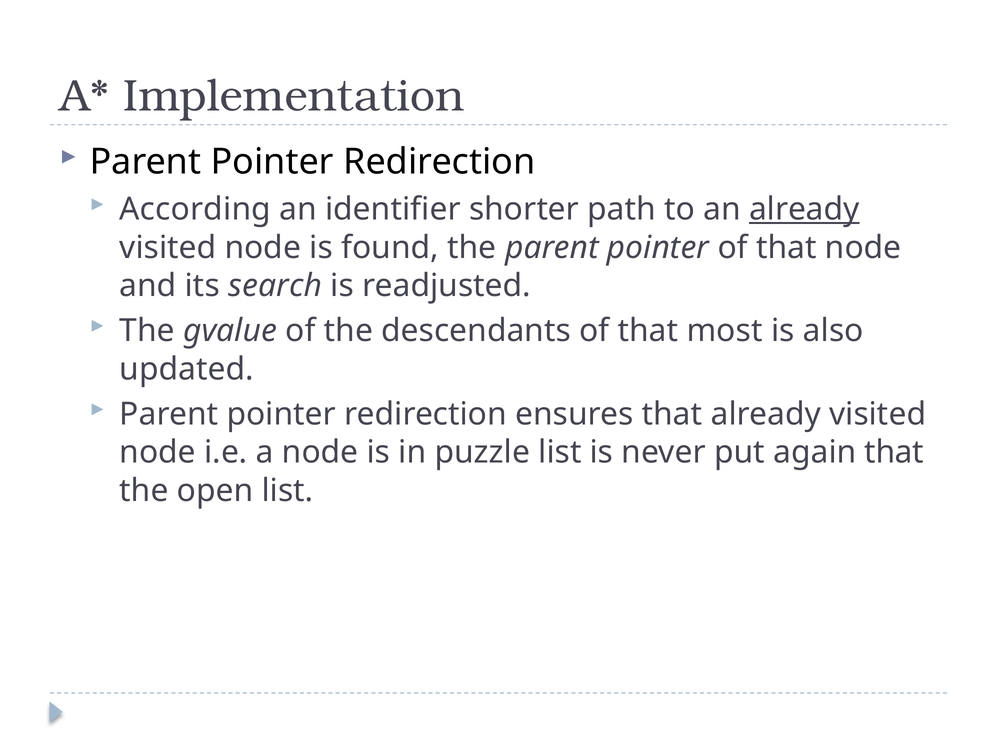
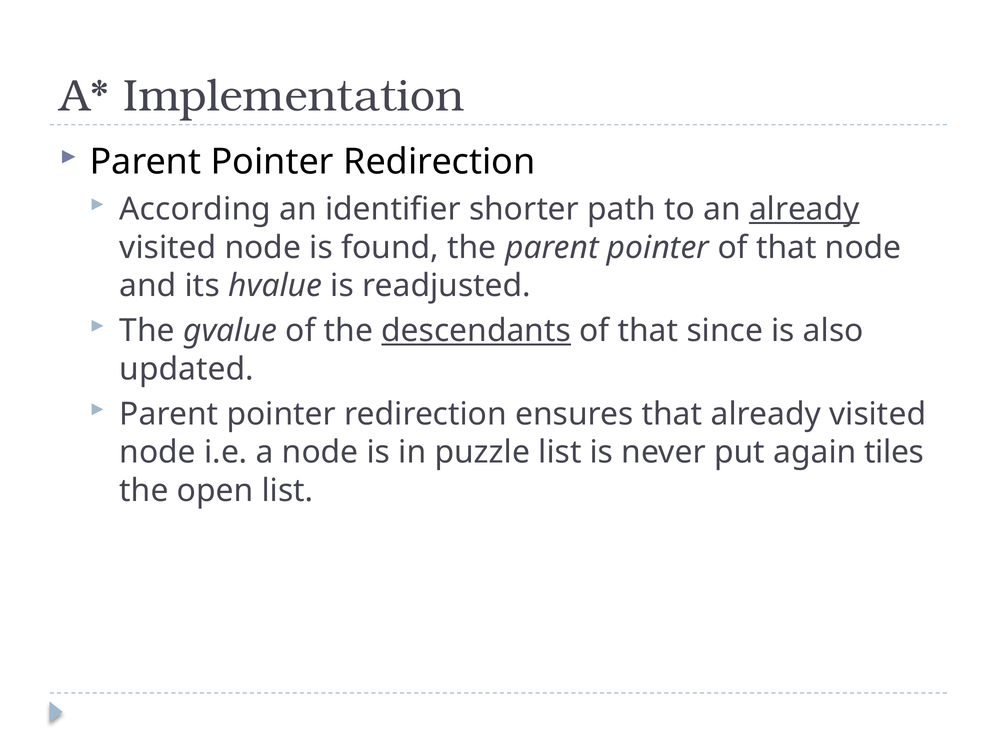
search: search -> hvalue
descendants underline: none -> present
most: most -> since
again that: that -> tiles
